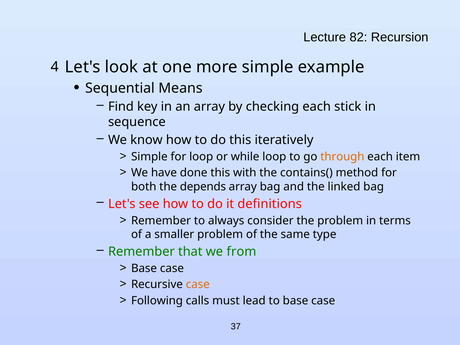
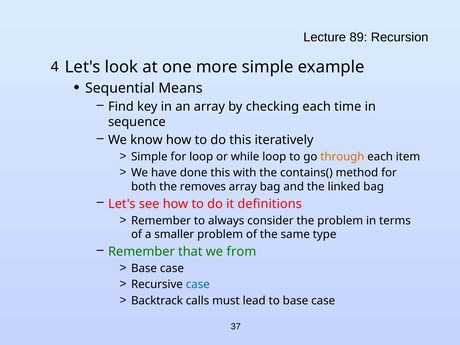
82: 82 -> 89
stick: stick -> time
depends: depends -> removes
case at (198, 284) colour: orange -> blue
Following: Following -> Backtrack
